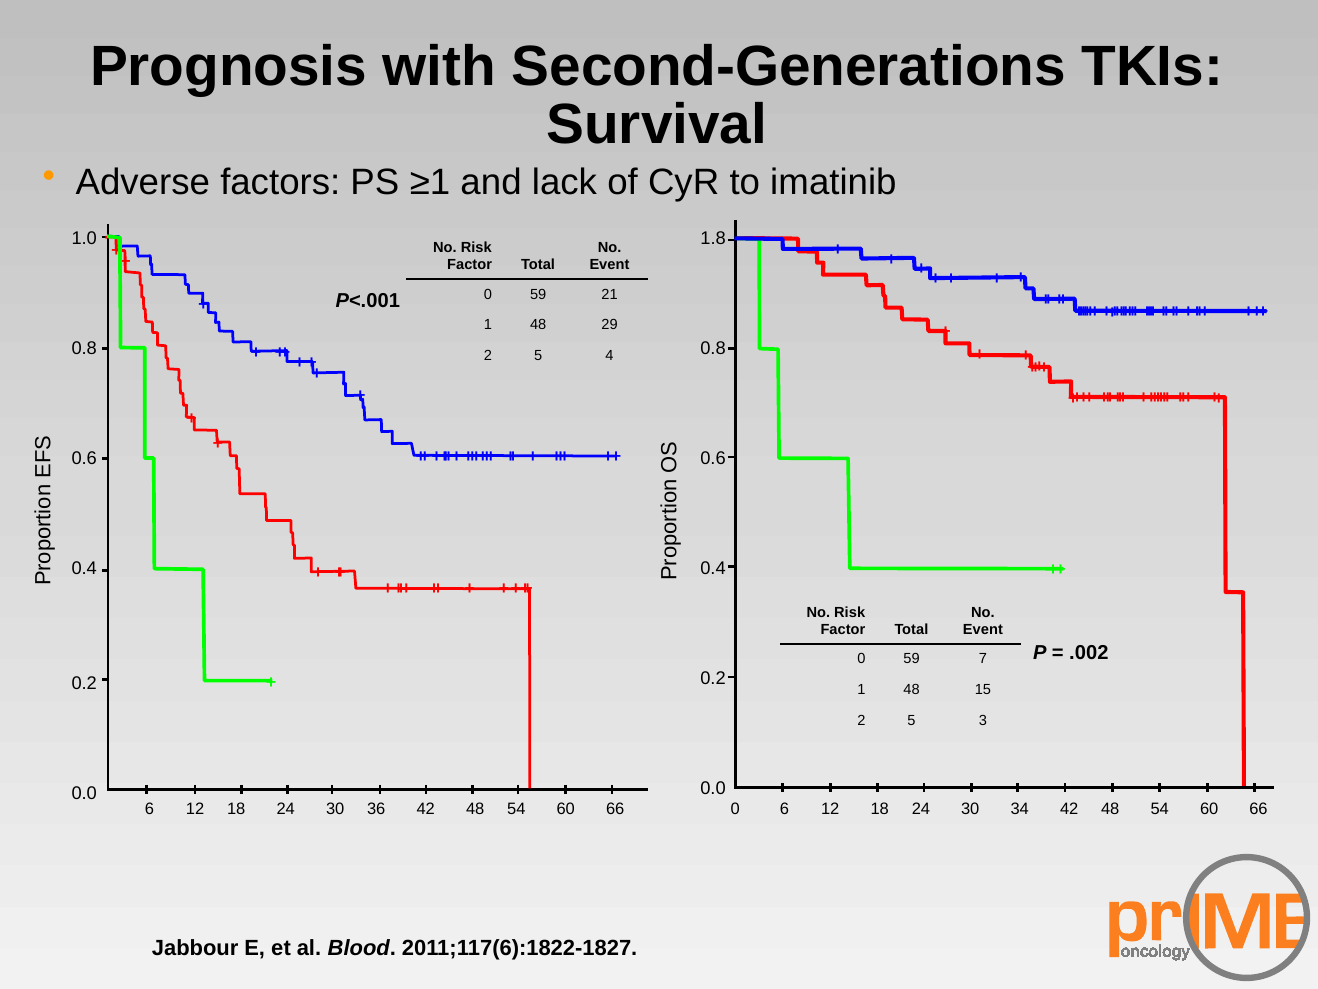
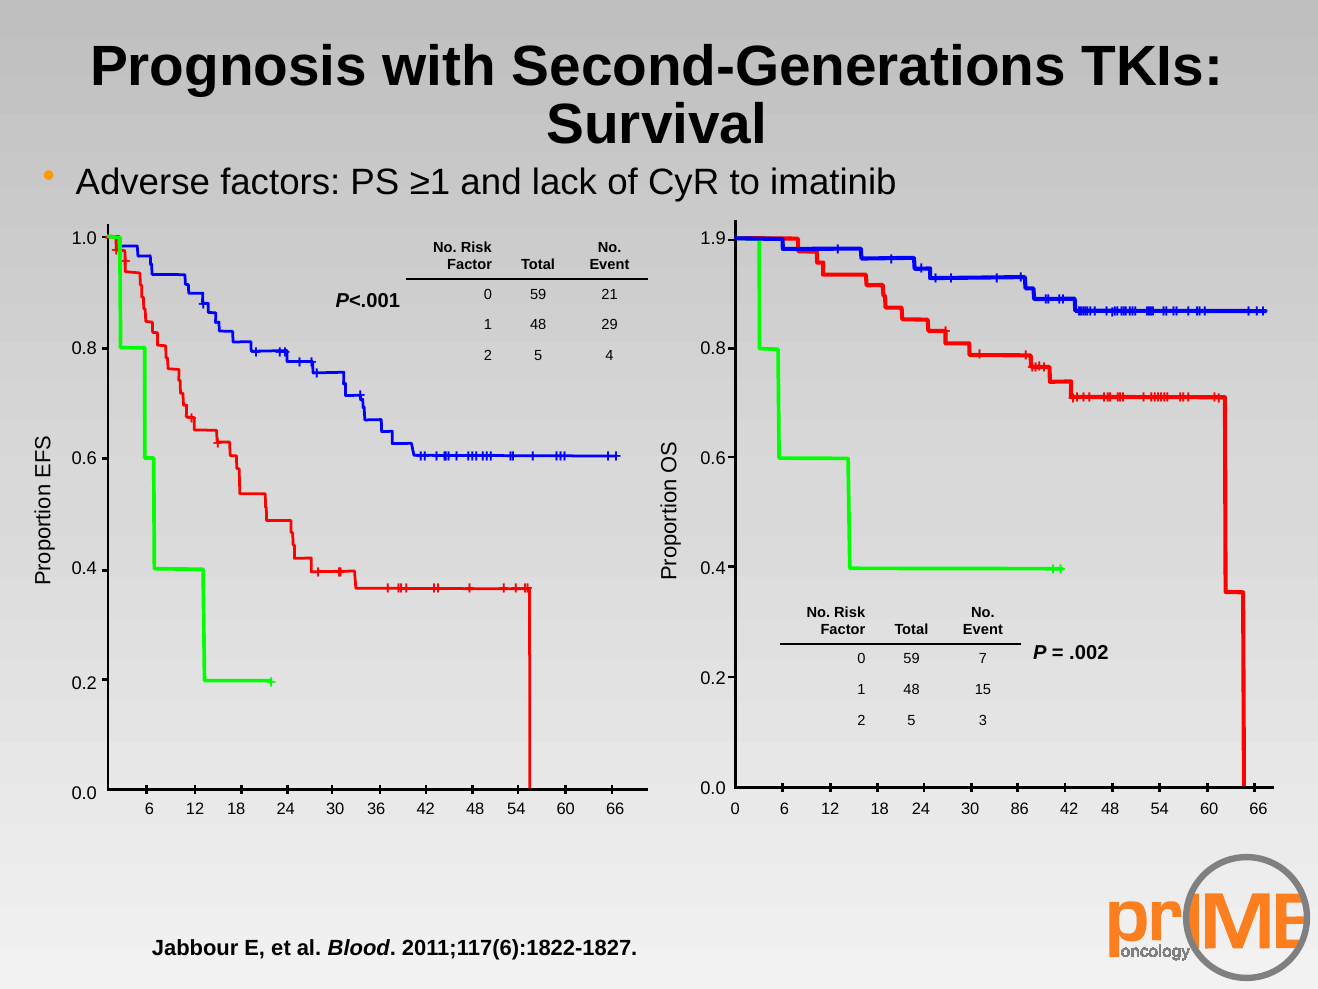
1.8: 1.8 -> 1.9
34: 34 -> 86
